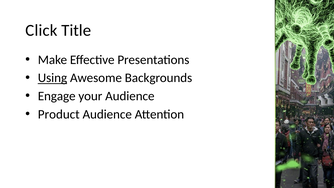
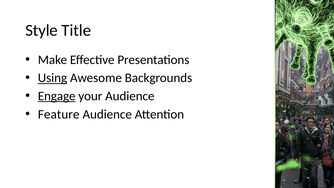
Click: Click -> Style
Engage underline: none -> present
Product: Product -> Feature
